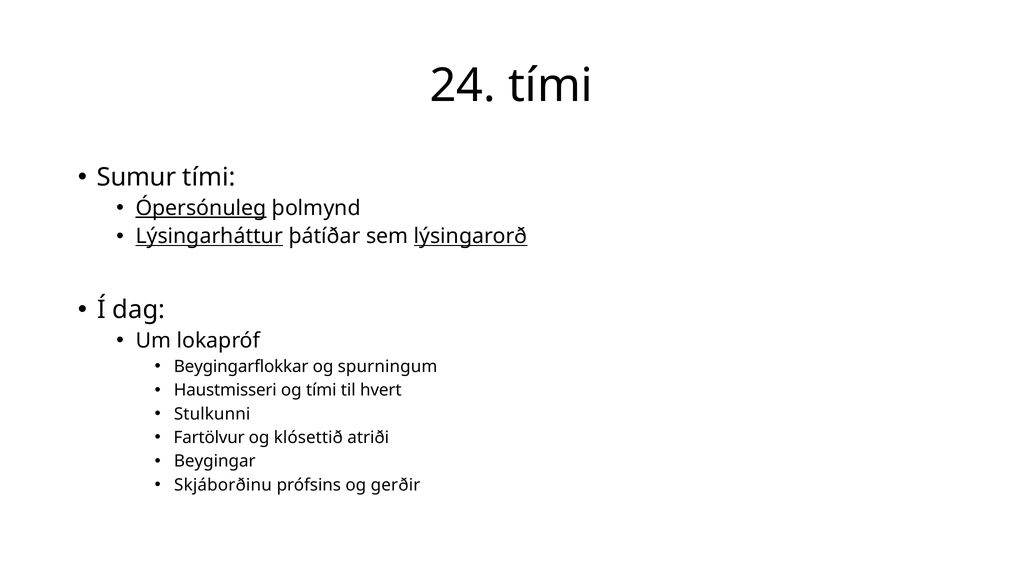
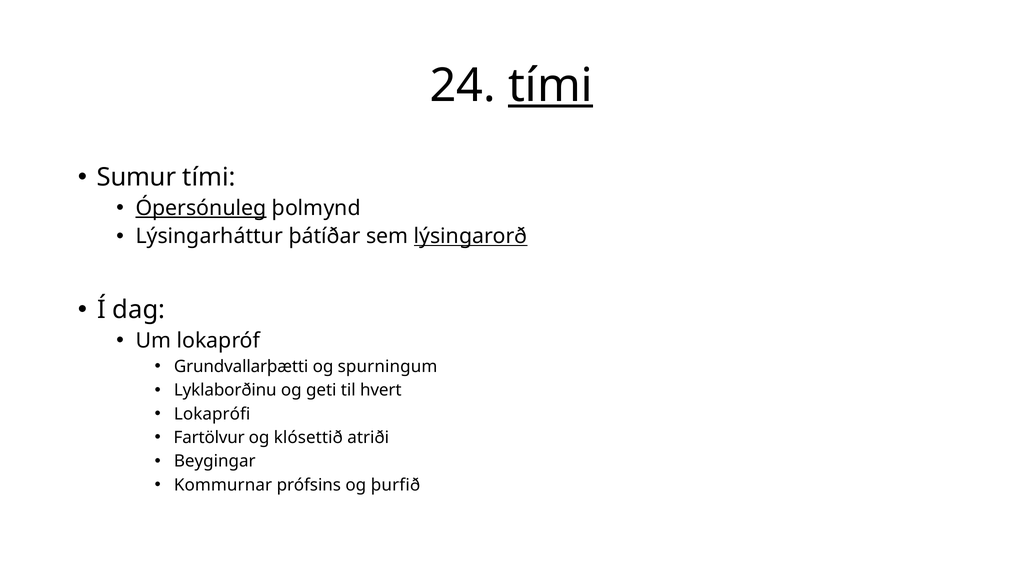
tími at (551, 86) underline: none -> present
Lýsingarháttur underline: present -> none
Beygingarflokkar: Beygingarflokkar -> Grundvallarþætti
Haustmisseri: Haustmisseri -> Lyklaborðinu
og tími: tími -> geti
Stulkunni: Stulkunni -> Lokaprófi
Skjáborðinu: Skjáborðinu -> Kommurnar
gerðir: gerðir -> þurfið
